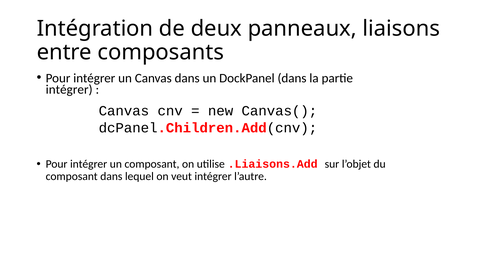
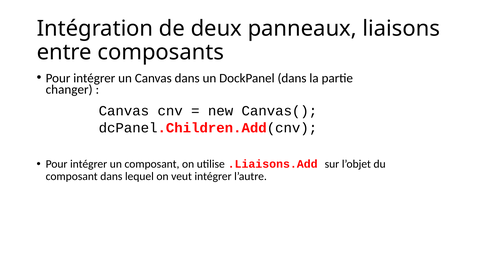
intégrer at (69, 90): intégrer -> changer
